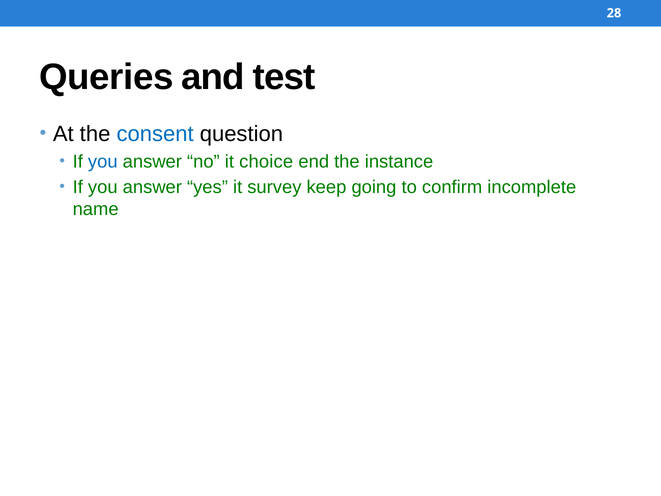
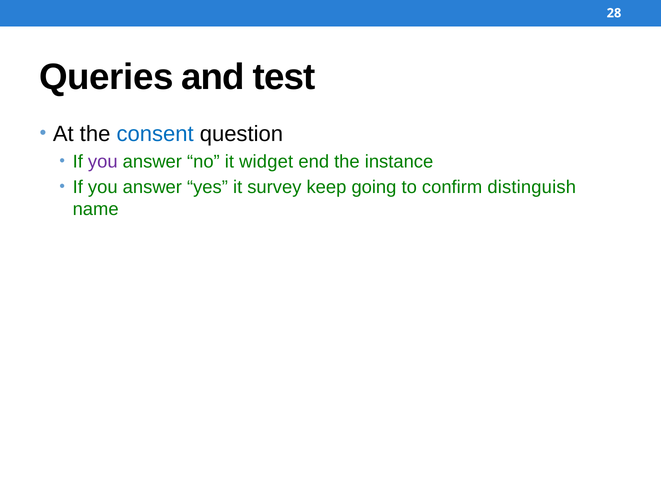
you at (103, 161) colour: blue -> purple
choice: choice -> widget
incomplete: incomplete -> distinguish
